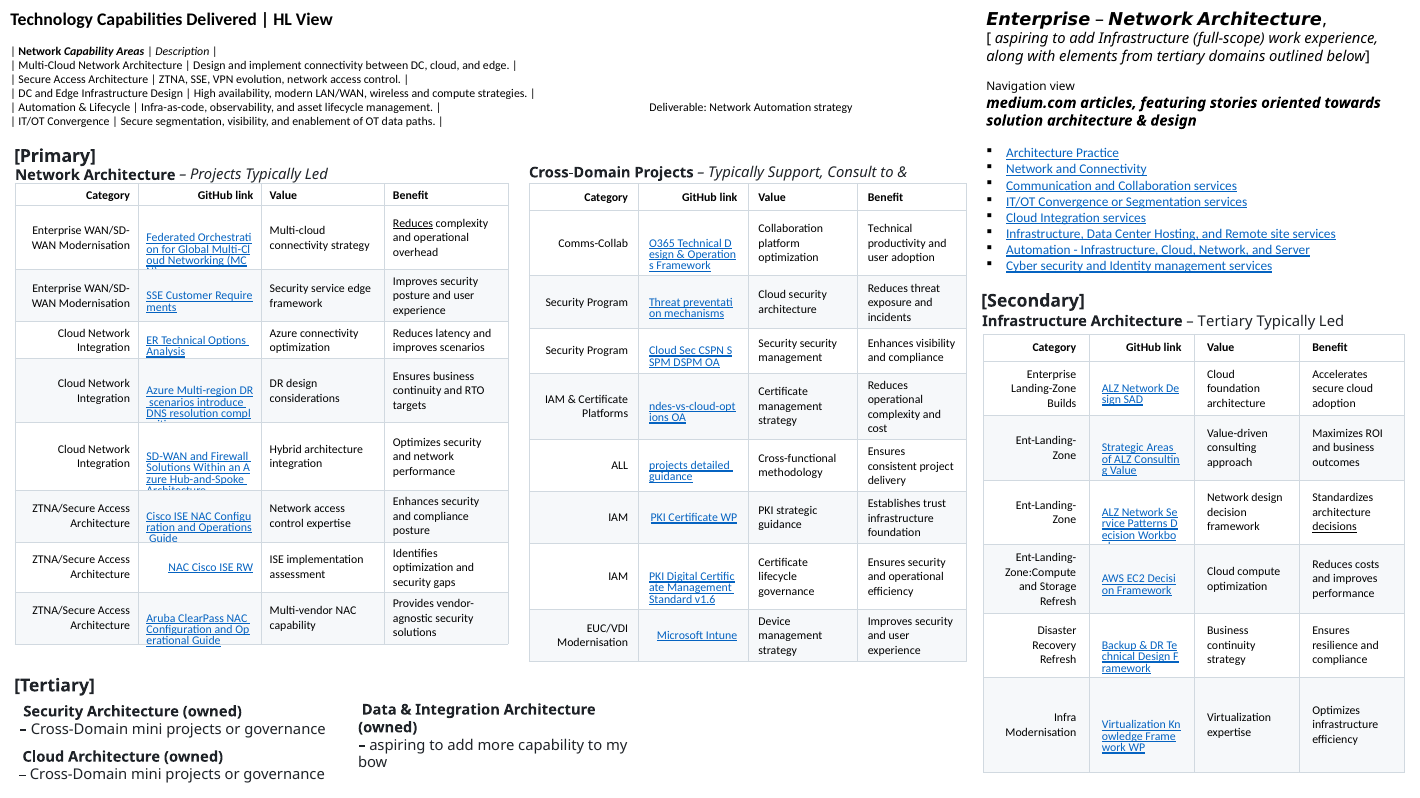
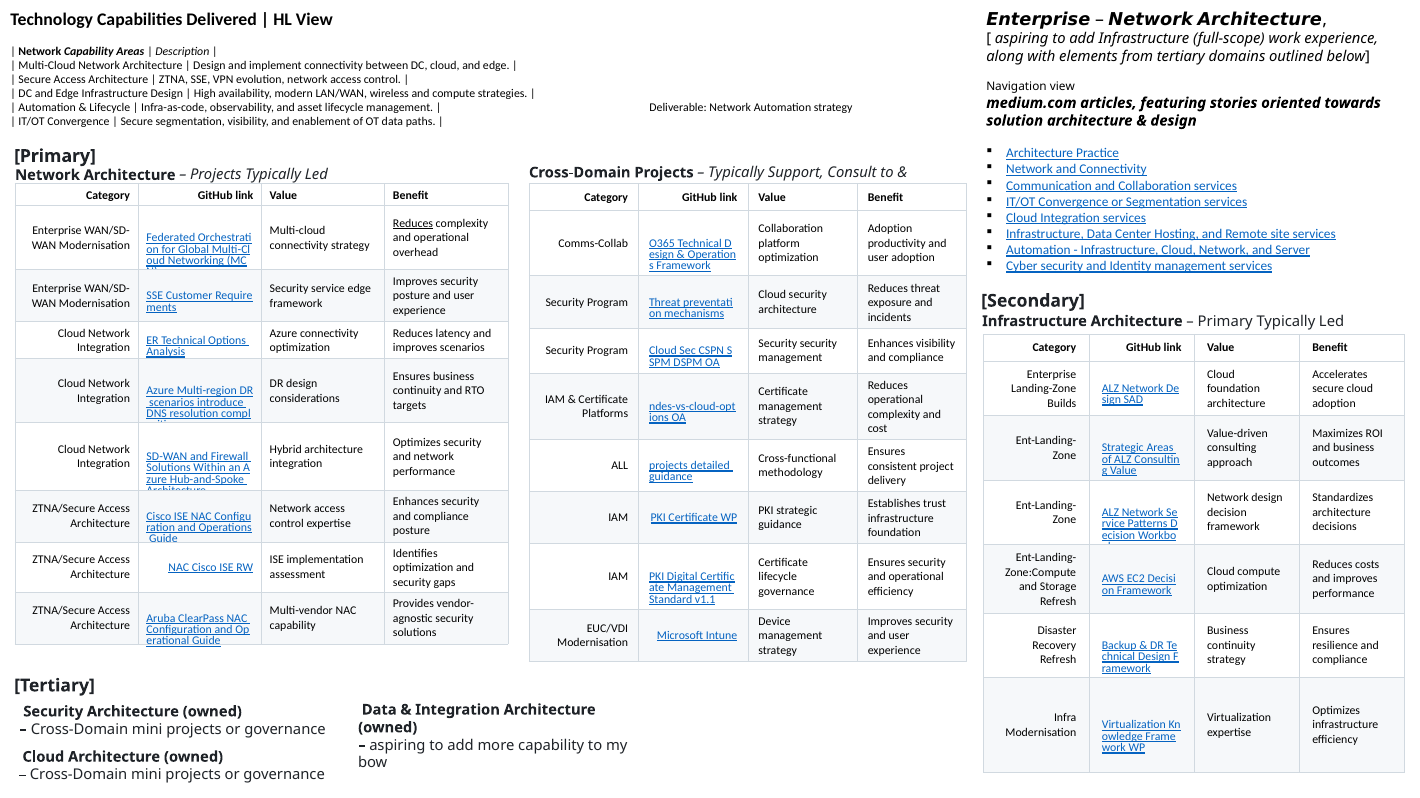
Technical at (890, 229): Technical -> Adoption
Tertiary at (1225, 321): Tertiary -> Primary
decisions underline: present -> none
v1.6: v1.6 -> v1.1
